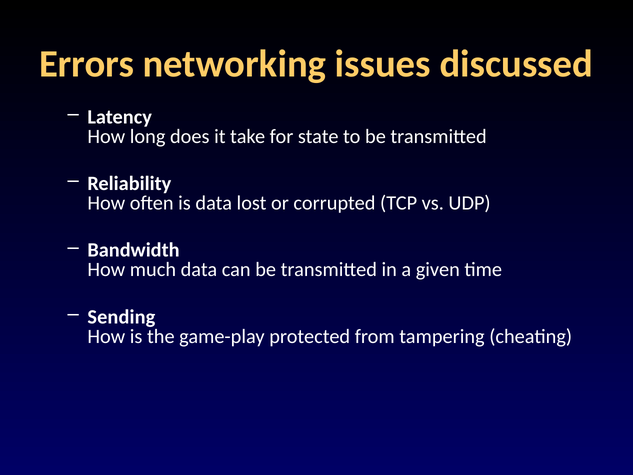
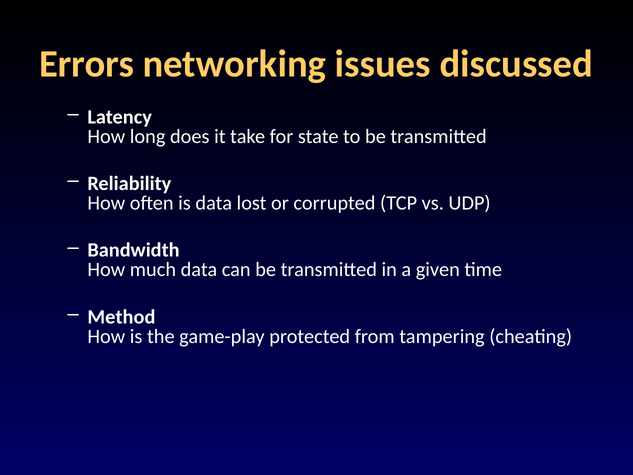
Sending: Sending -> Method
